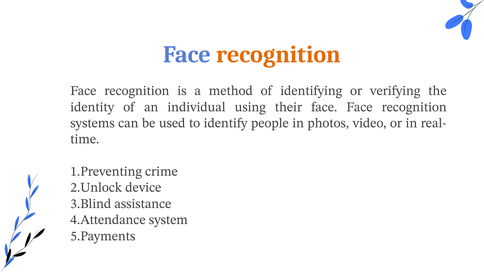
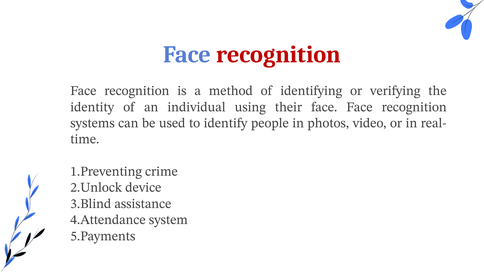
recognition at (279, 55) colour: orange -> red
